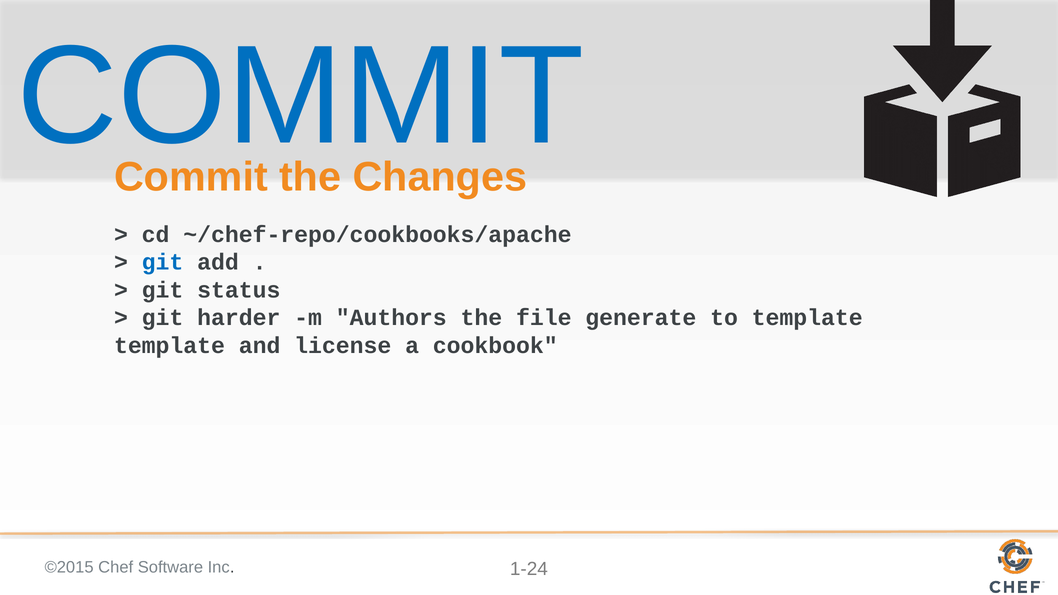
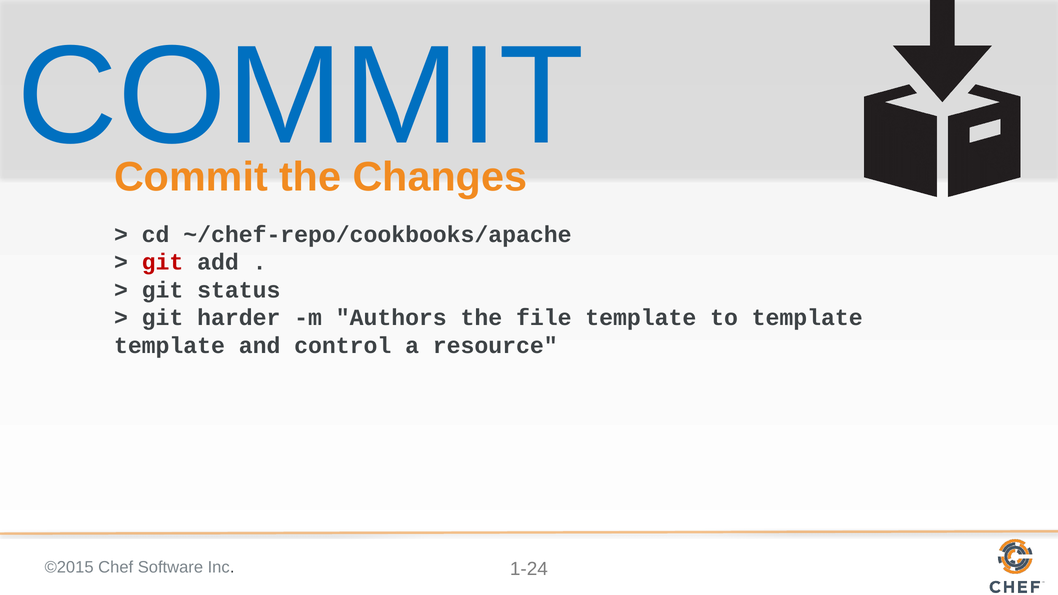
git at (163, 262) colour: blue -> red
file generate: generate -> template
license: license -> control
cookbook: cookbook -> resource
